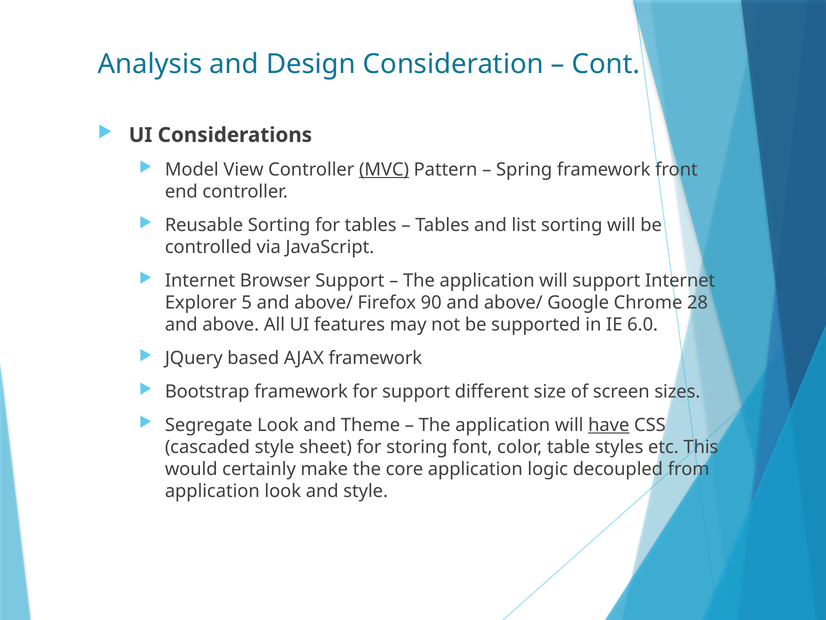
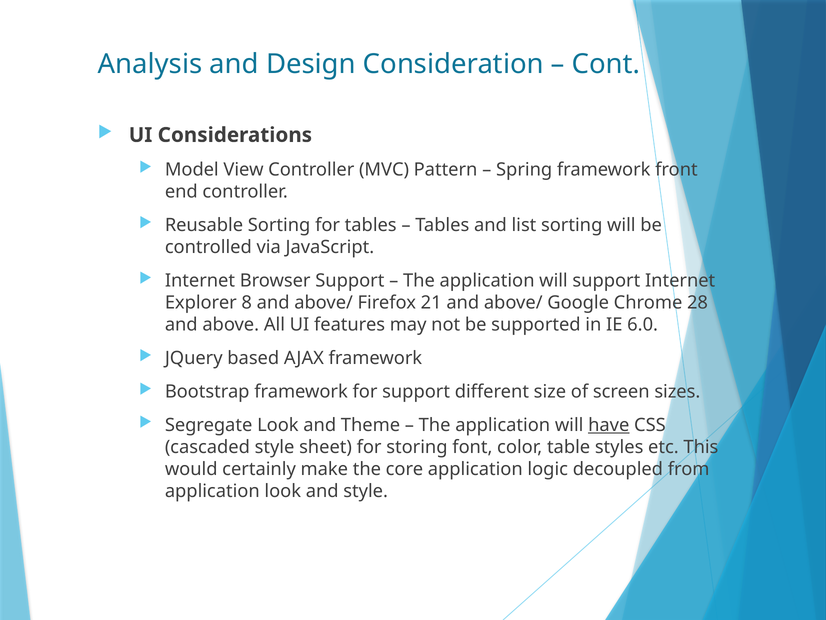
MVC underline: present -> none
5: 5 -> 8
90: 90 -> 21
